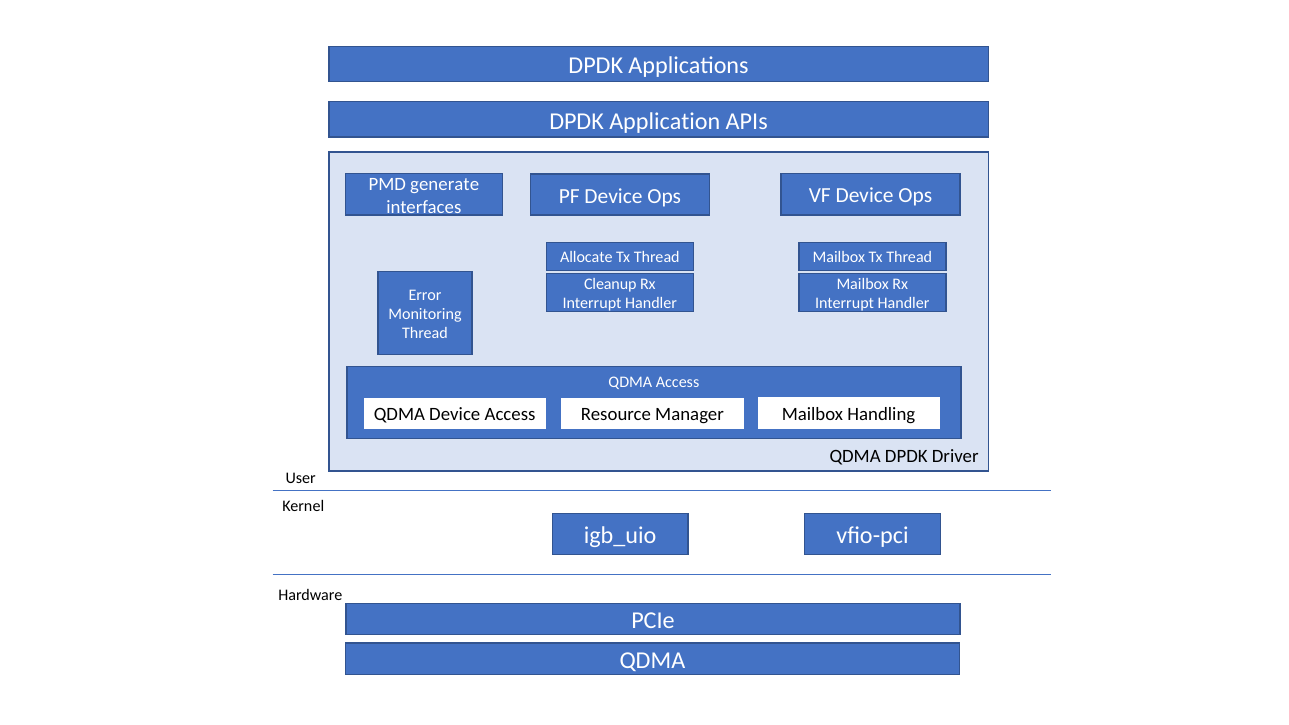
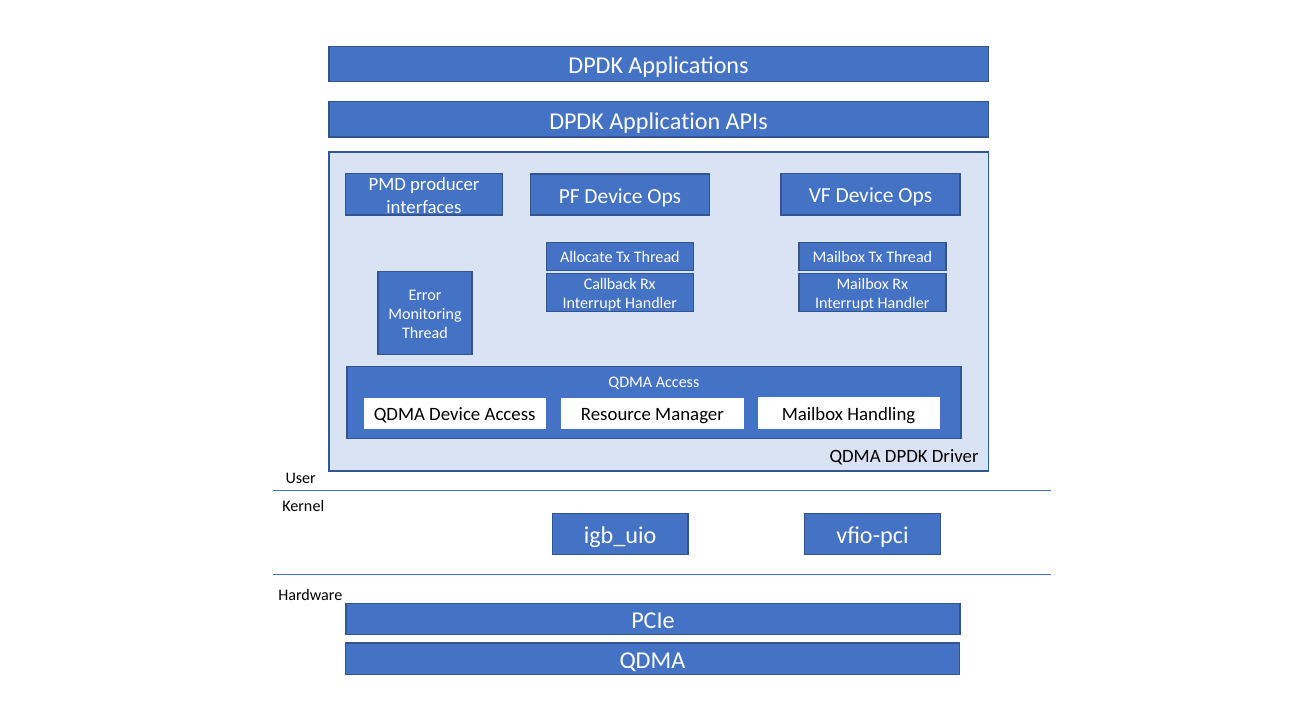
generate: generate -> producer
Cleanup: Cleanup -> Callback
